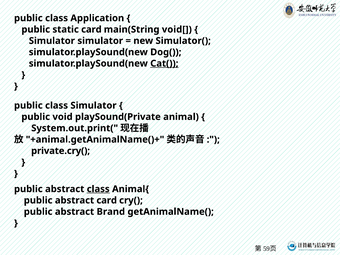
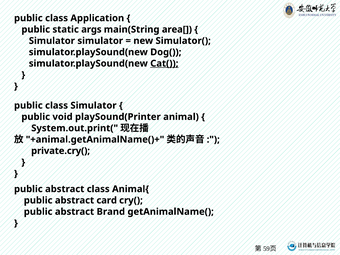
static card: card -> args
void[: void[ -> area[
playSound(Private: playSound(Private -> playSound(Printer
class at (98, 189) underline: present -> none
